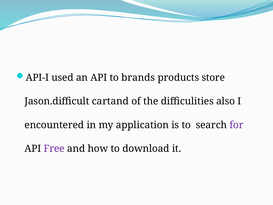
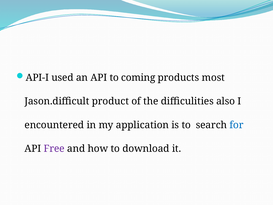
brands: brands -> coming
store: store -> most
cartand: cartand -> product
for colour: purple -> blue
